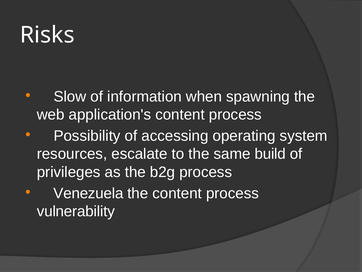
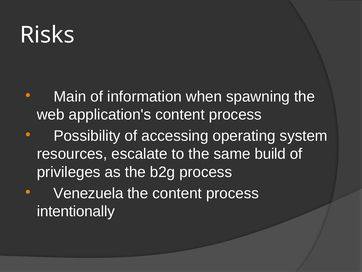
Slow: Slow -> Main
vulnerability: vulnerability -> intentionally
